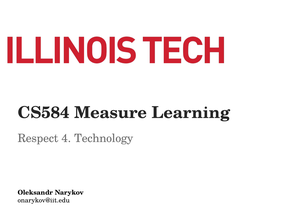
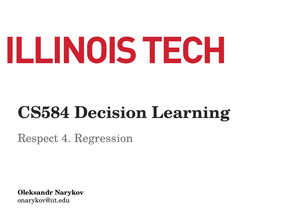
Measure: Measure -> Decision
Technology: Technology -> Regression
